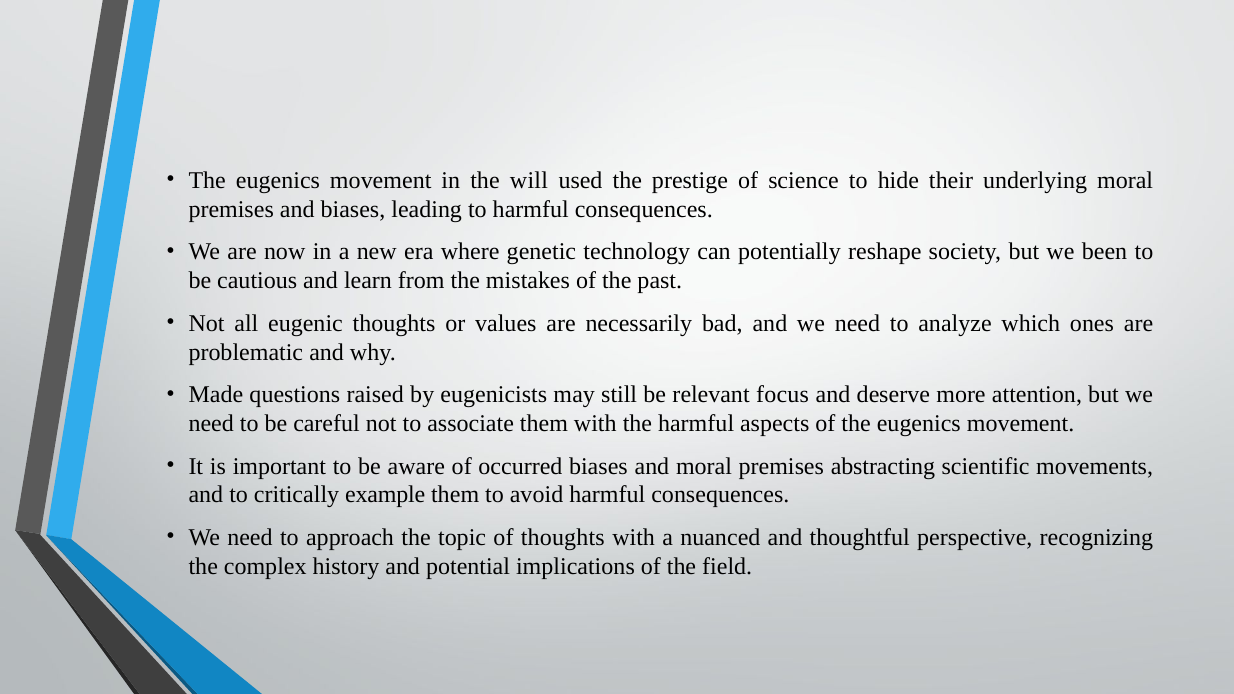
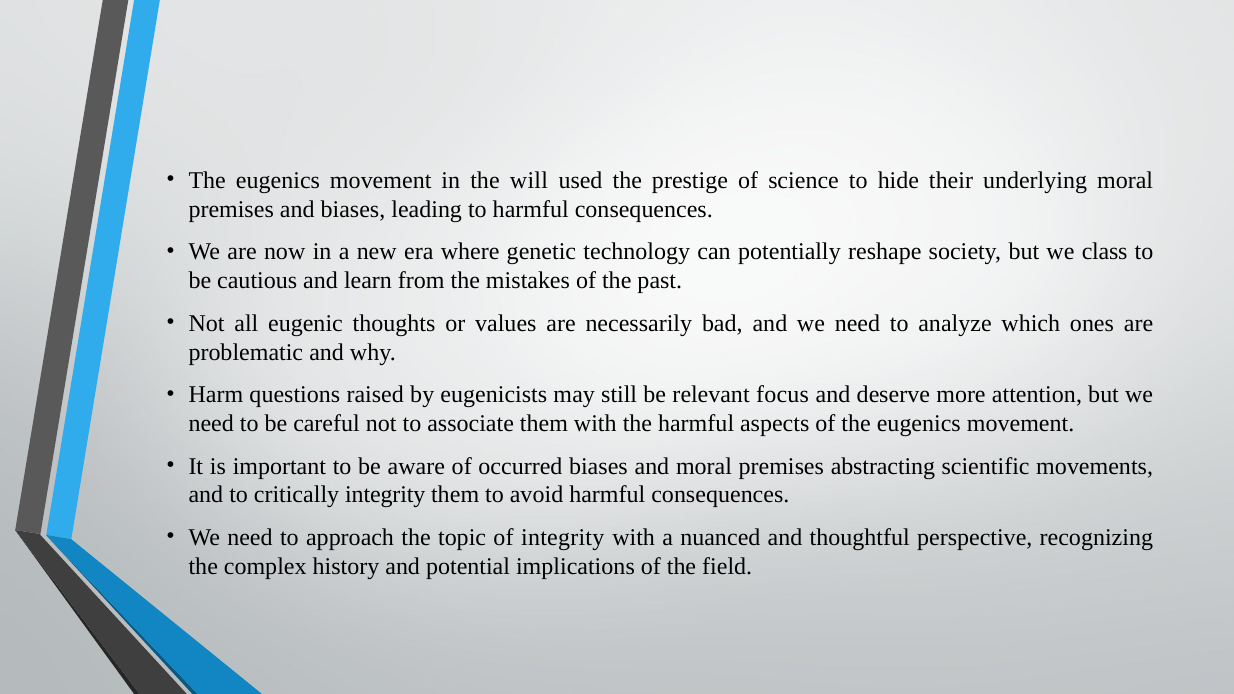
been: been -> class
Made: Made -> Harm
critically example: example -> integrity
of thoughts: thoughts -> integrity
